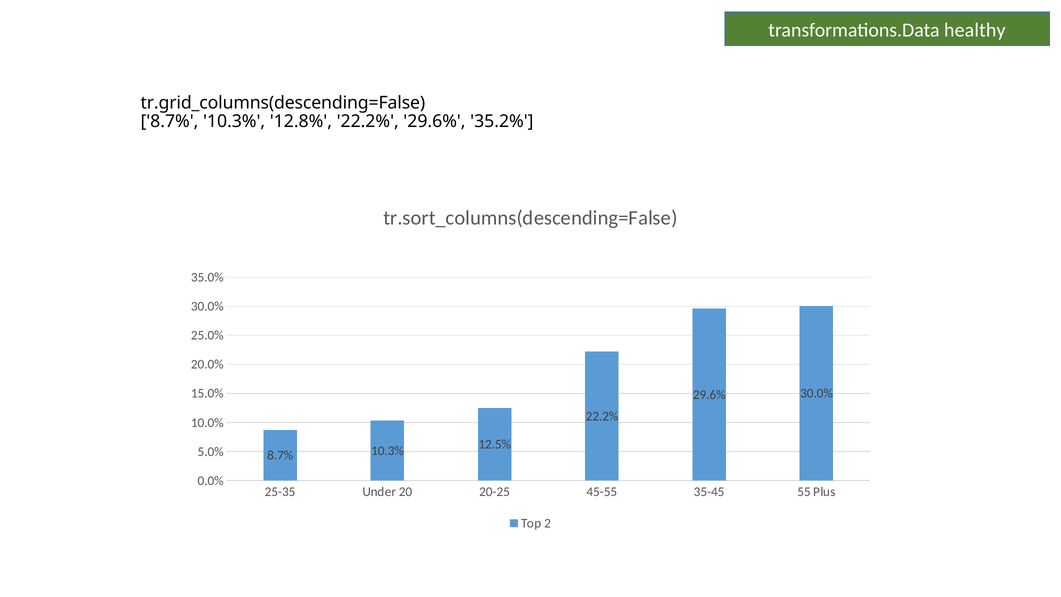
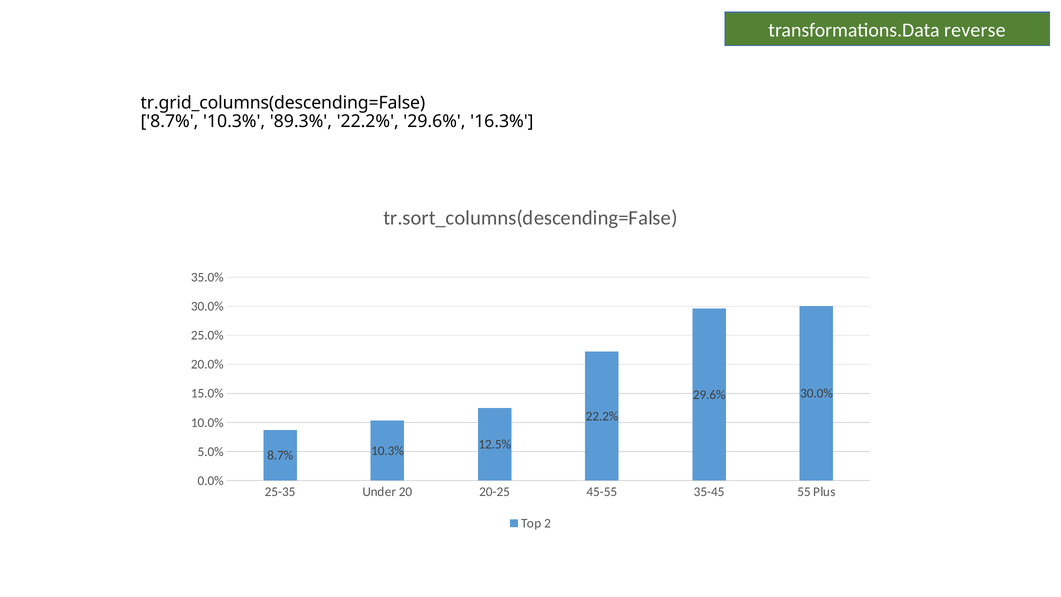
healthy: healthy -> reverse
12.8%: 12.8% -> 89.3%
35.2%: 35.2% -> 16.3%
